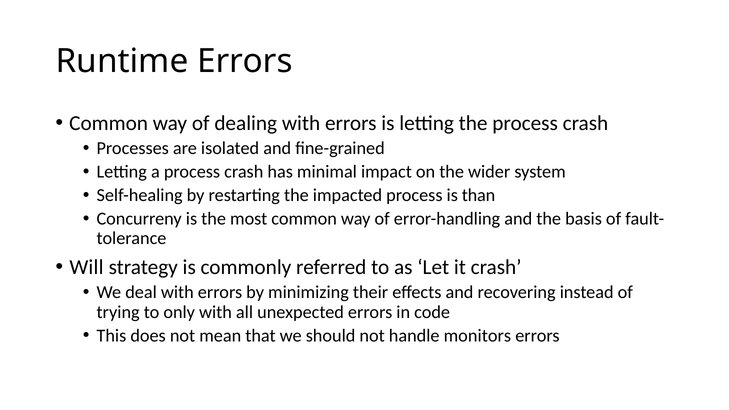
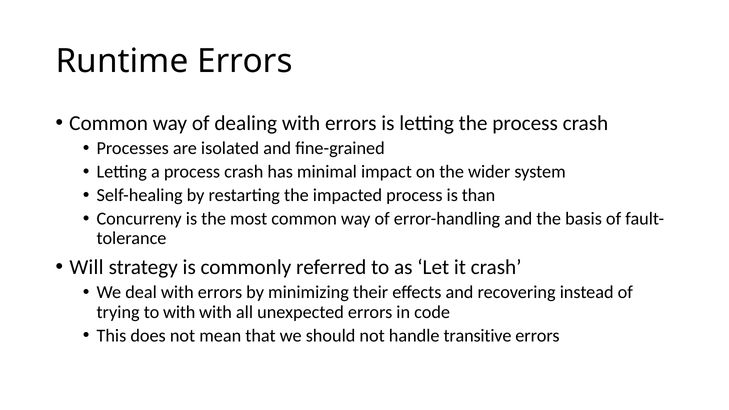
to only: only -> with
monitors: monitors -> transitive
